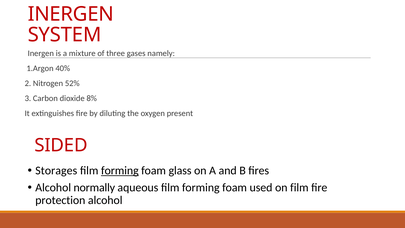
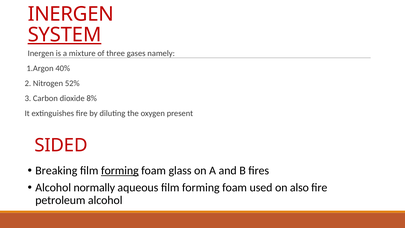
SYSTEM underline: none -> present
Storages: Storages -> Breaking
on film: film -> also
protection: protection -> petroleum
